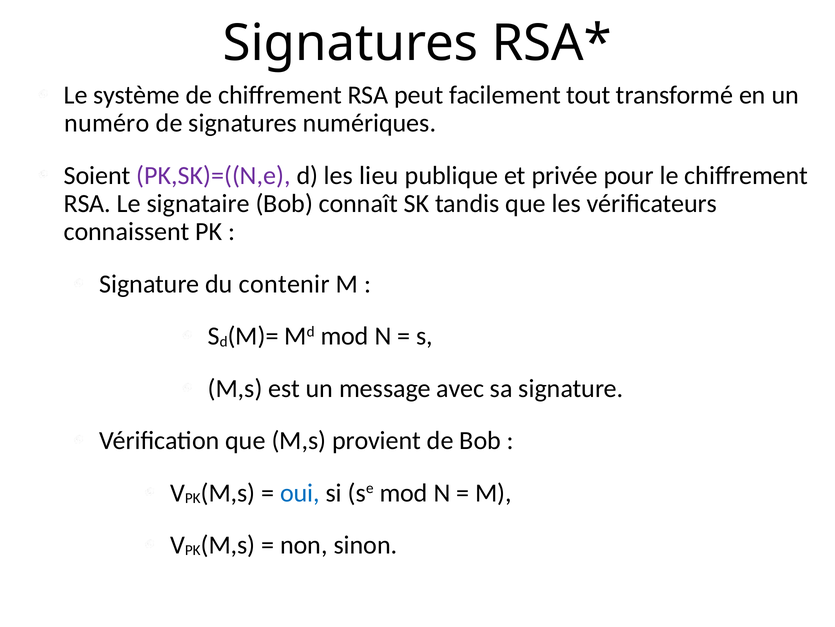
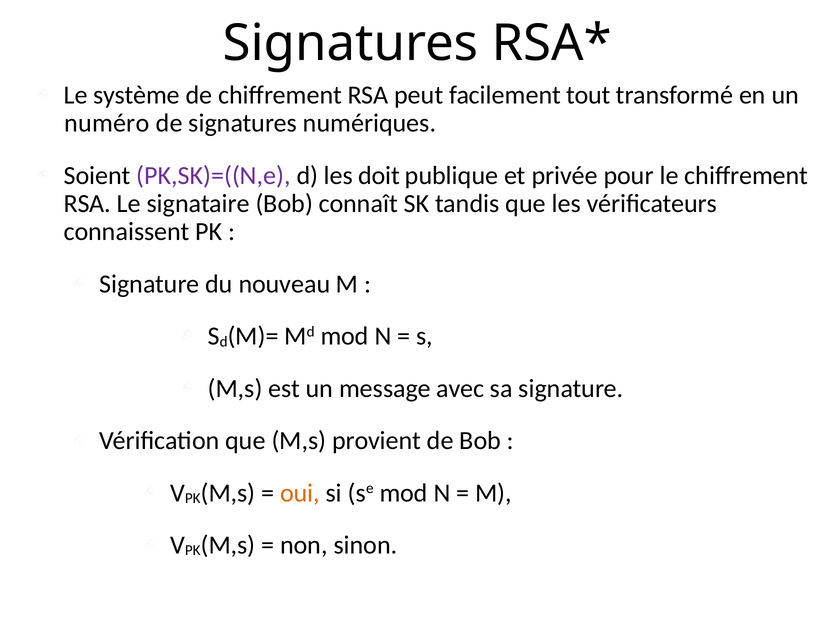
lieu: lieu -> doit
contenir: contenir -> nouveau
oui colour: blue -> orange
